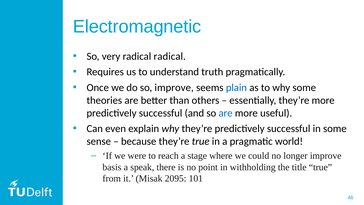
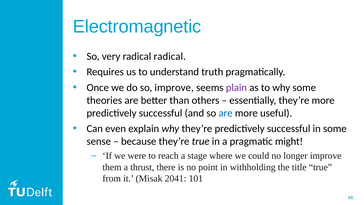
plain colour: blue -> purple
world: world -> might
basis: basis -> them
speak: speak -> thrust
2095: 2095 -> 2041
